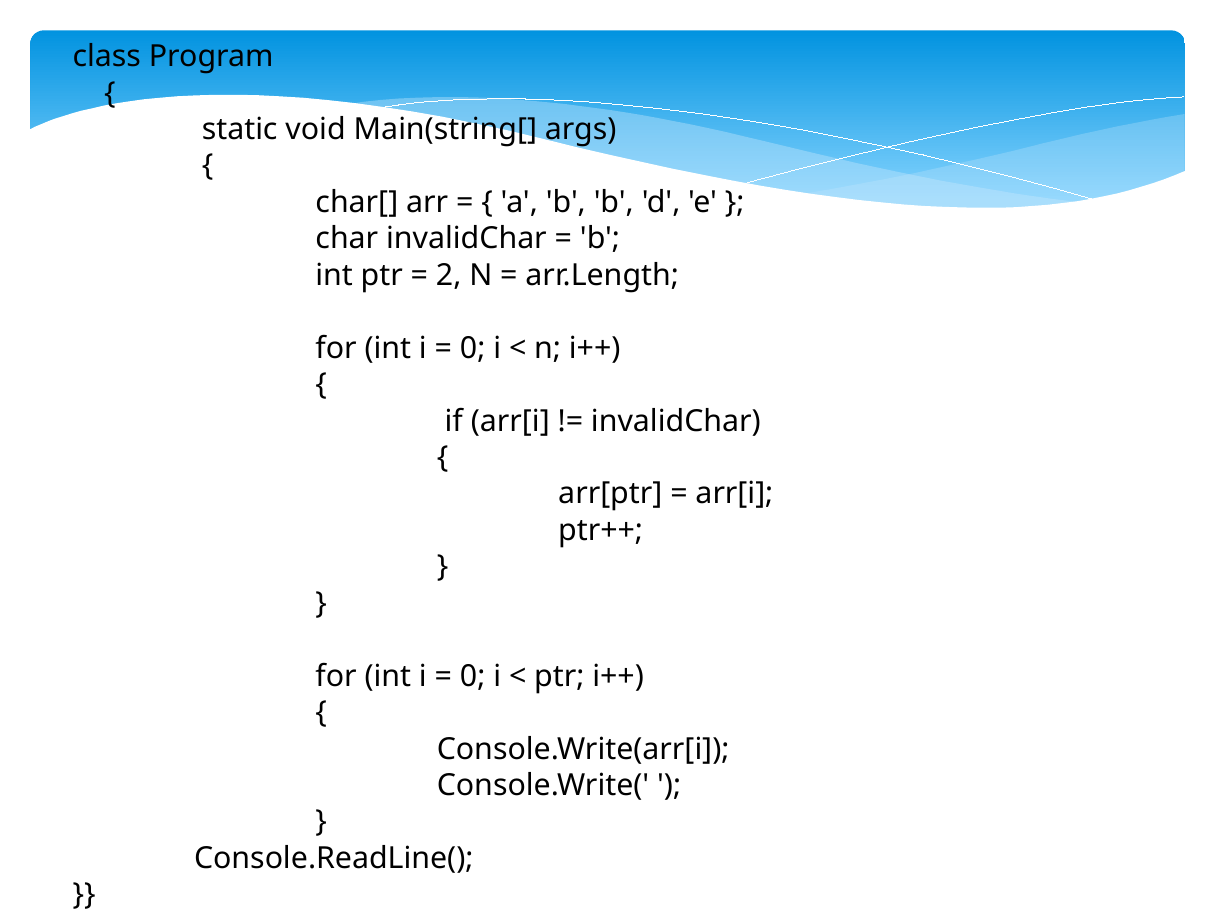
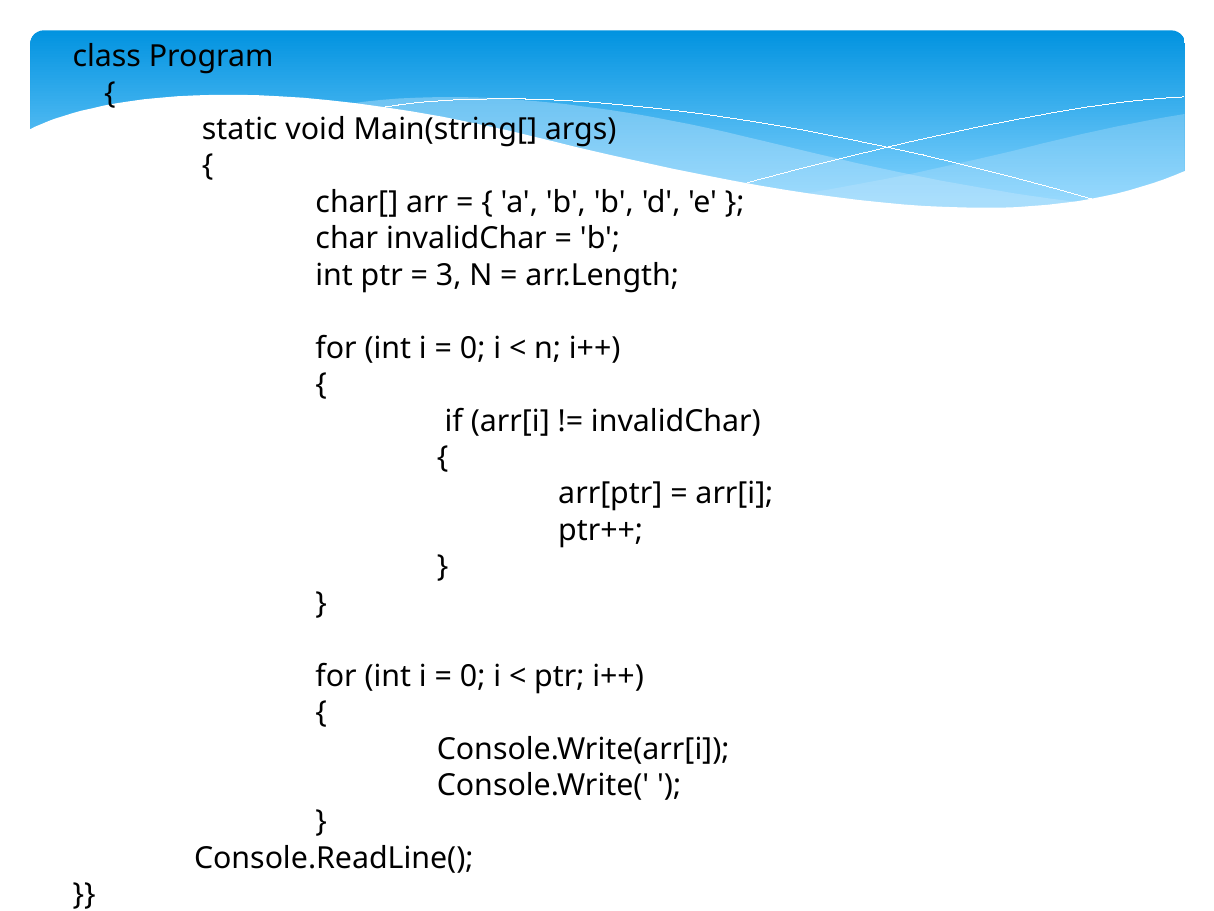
2: 2 -> 3
